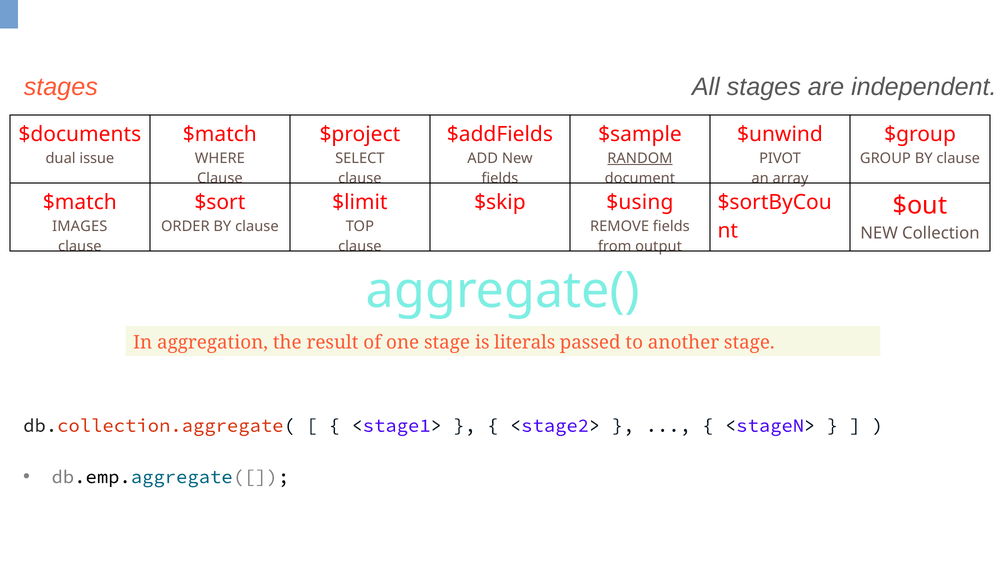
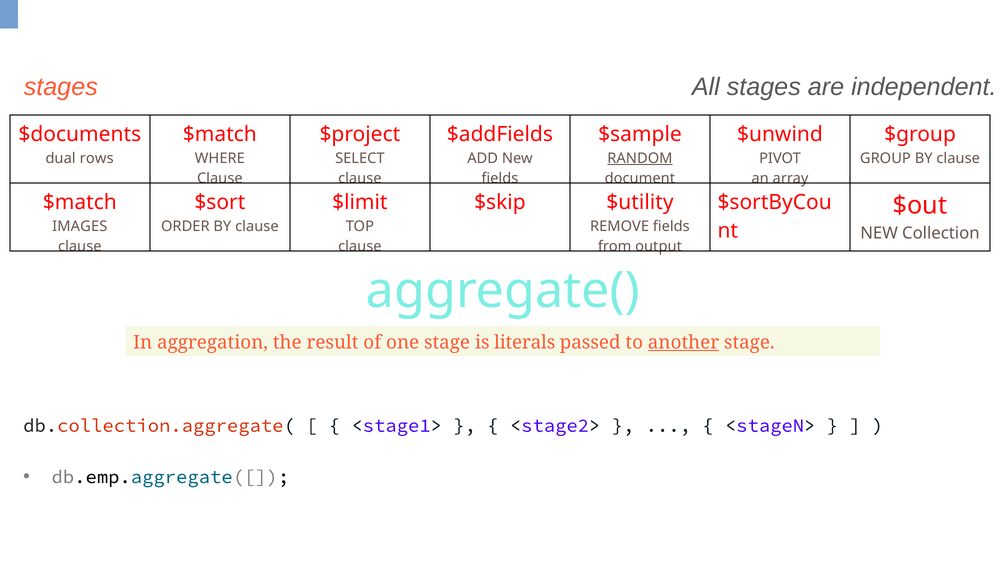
issue: issue -> rows
$using: $using -> $utility
another underline: none -> present
